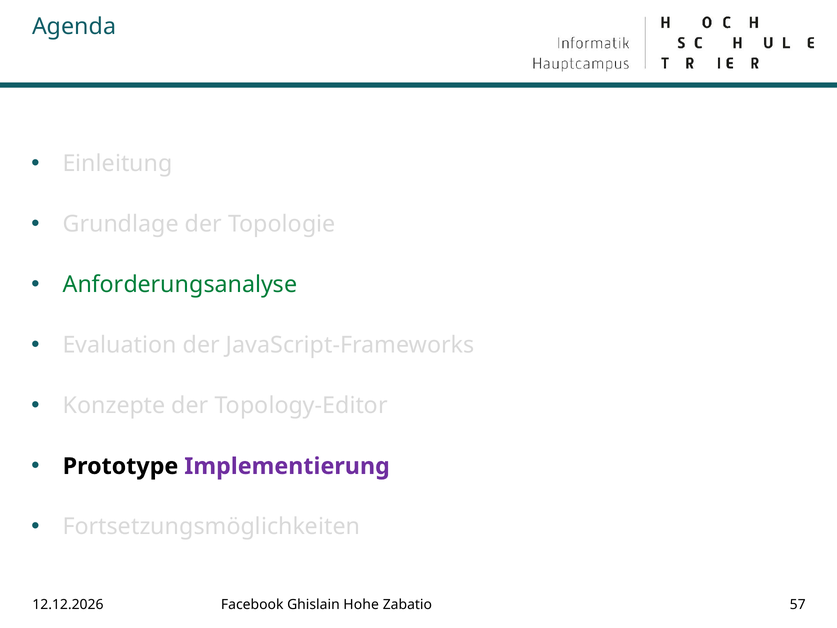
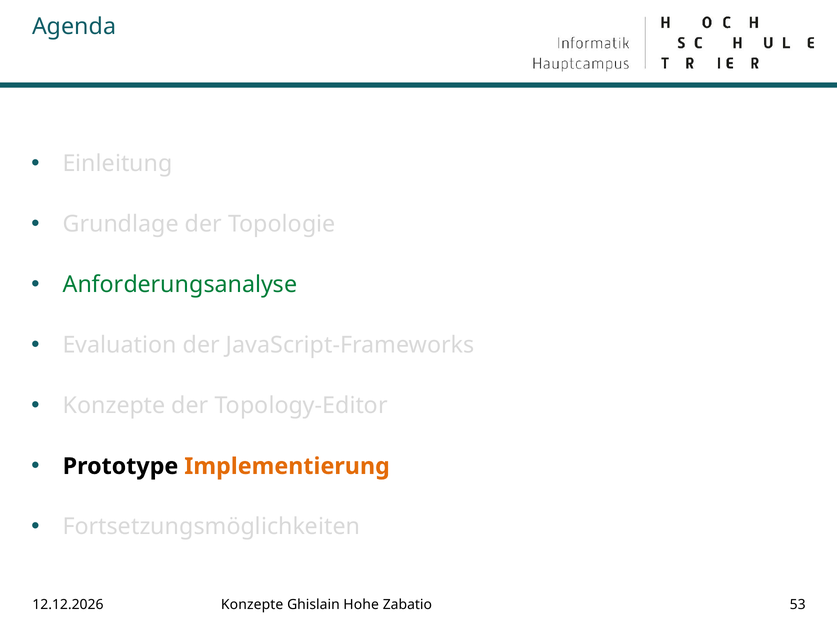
Implementierung colour: purple -> orange
Facebook at (252, 604): Facebook -> Konzepte
57: 57 -> 53
